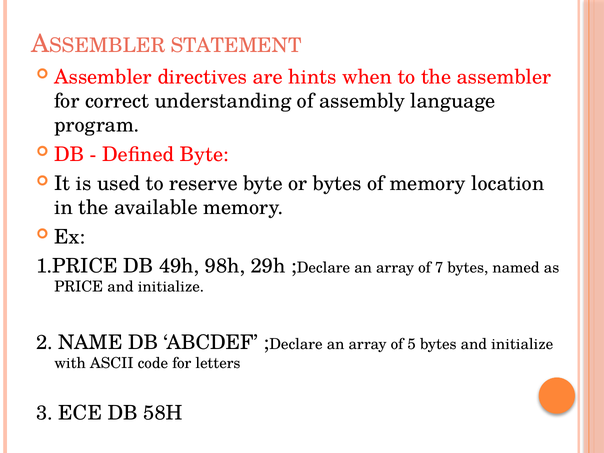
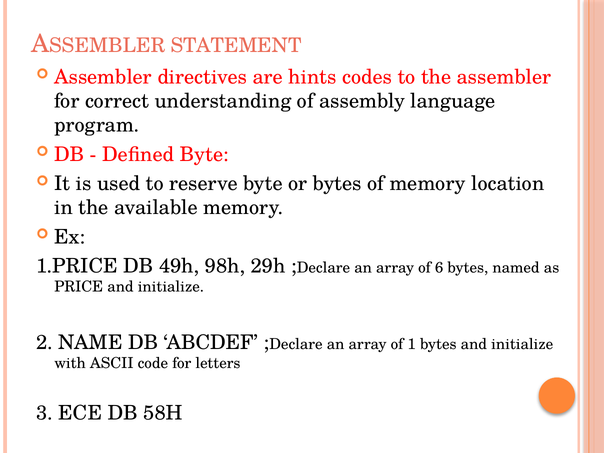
when: when -> codes
7: 7 -> 6
5: 5 -> 1
